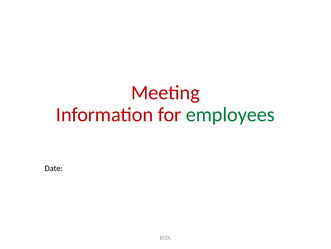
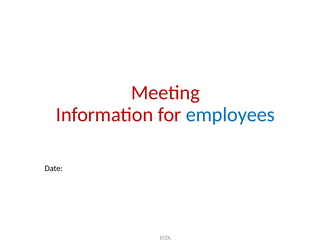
employees colour: green -> blue
